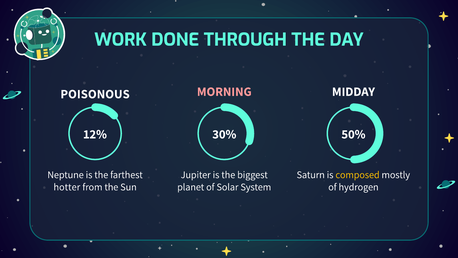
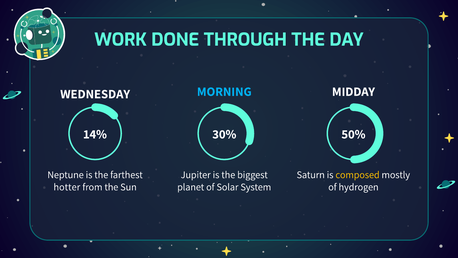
MORNING colour: pink -> light blue
POISONOUS: POISONOUS -> WEDNESDAY
12%: 12% -> 14%
